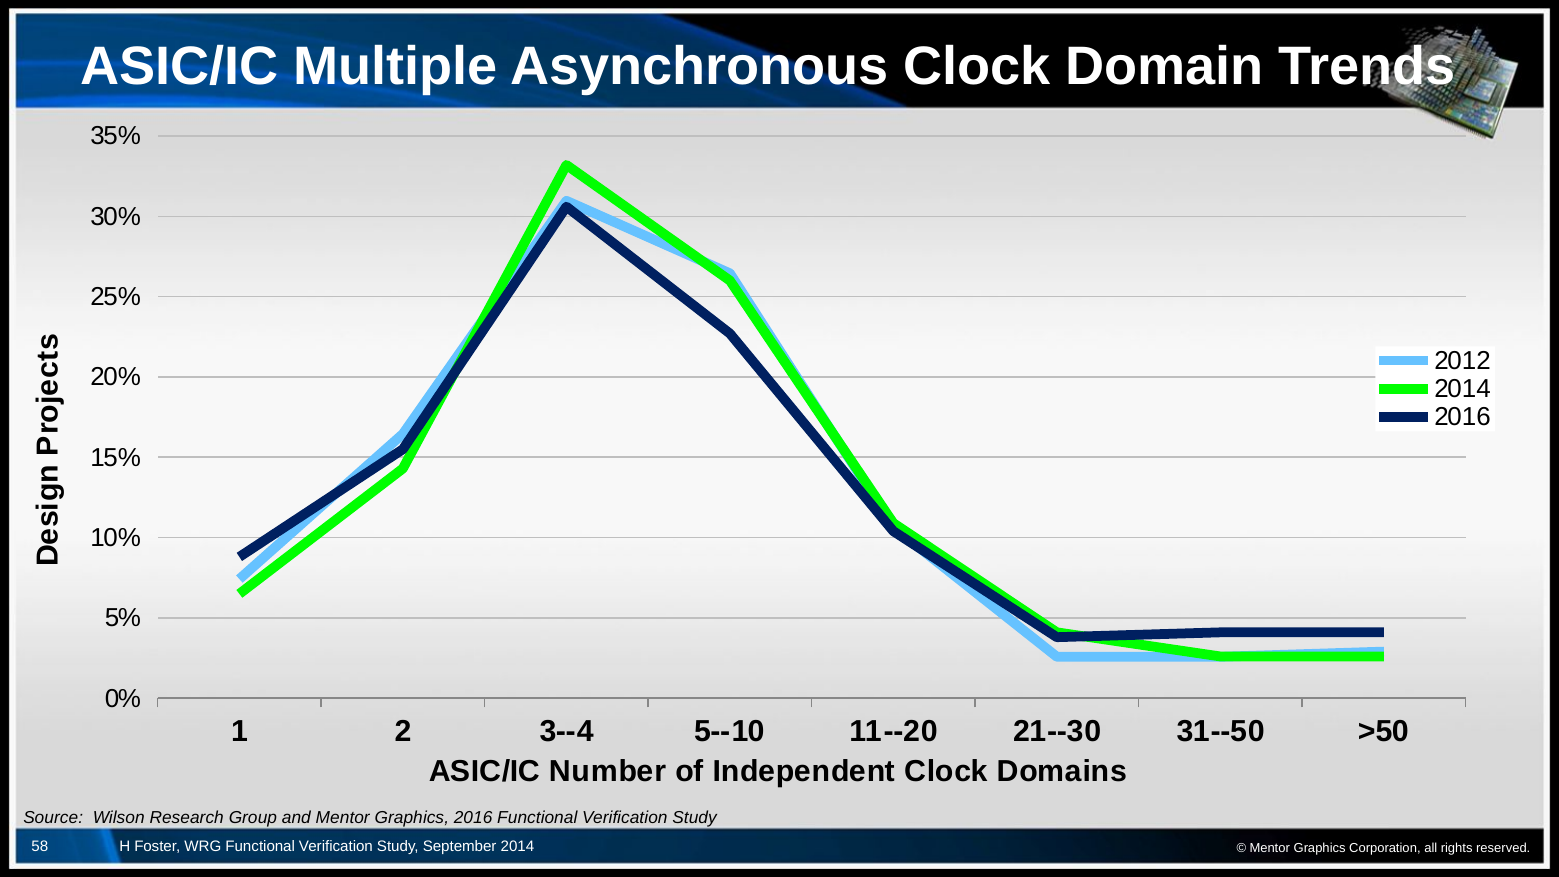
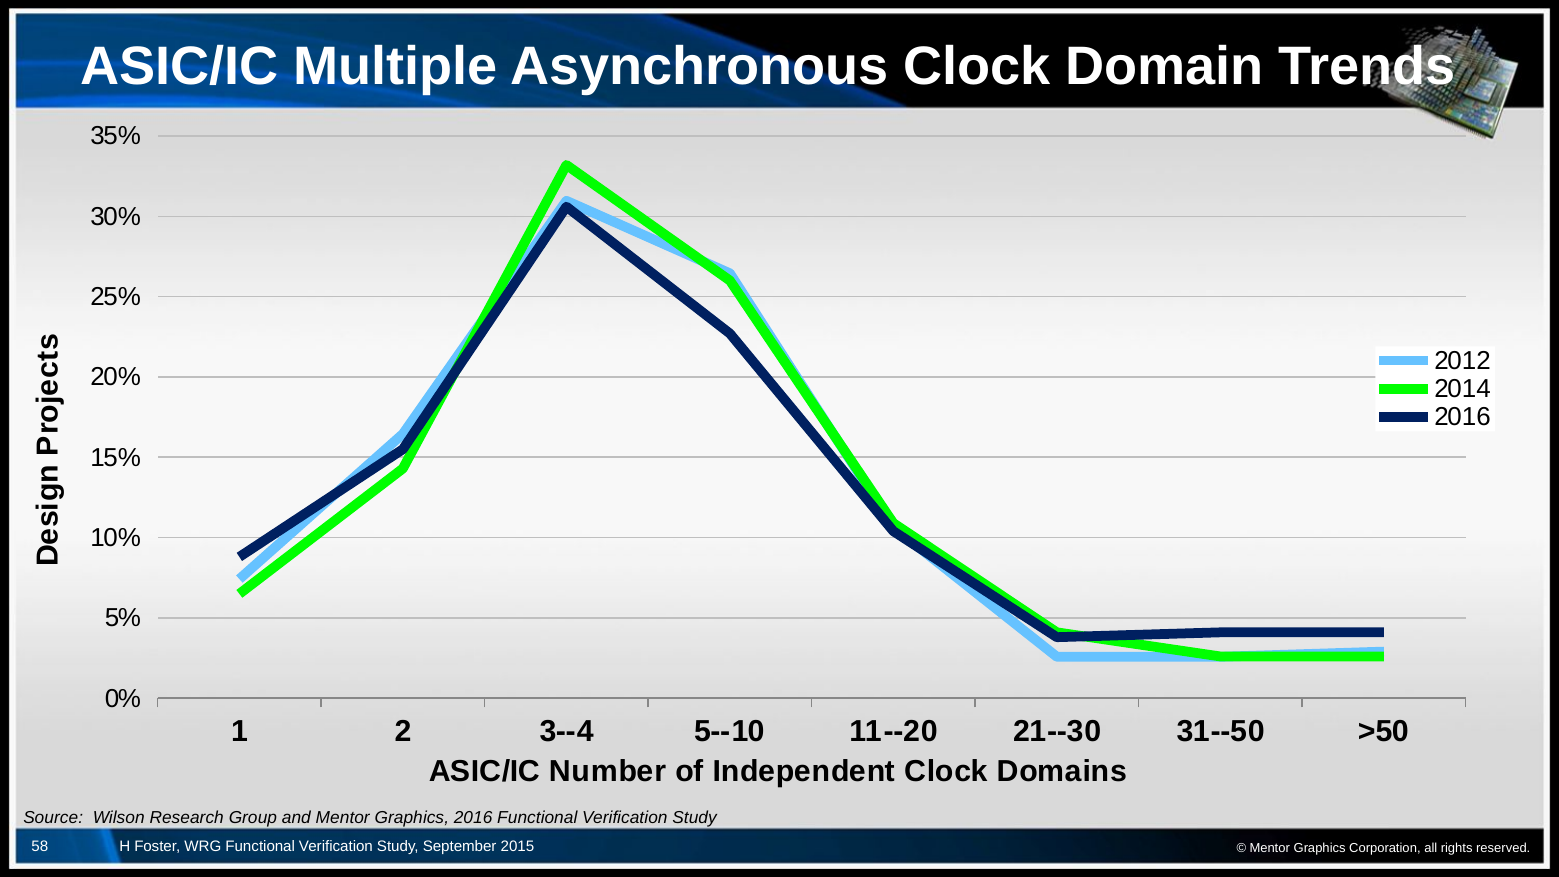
September 2014: 2014 -> 2015
